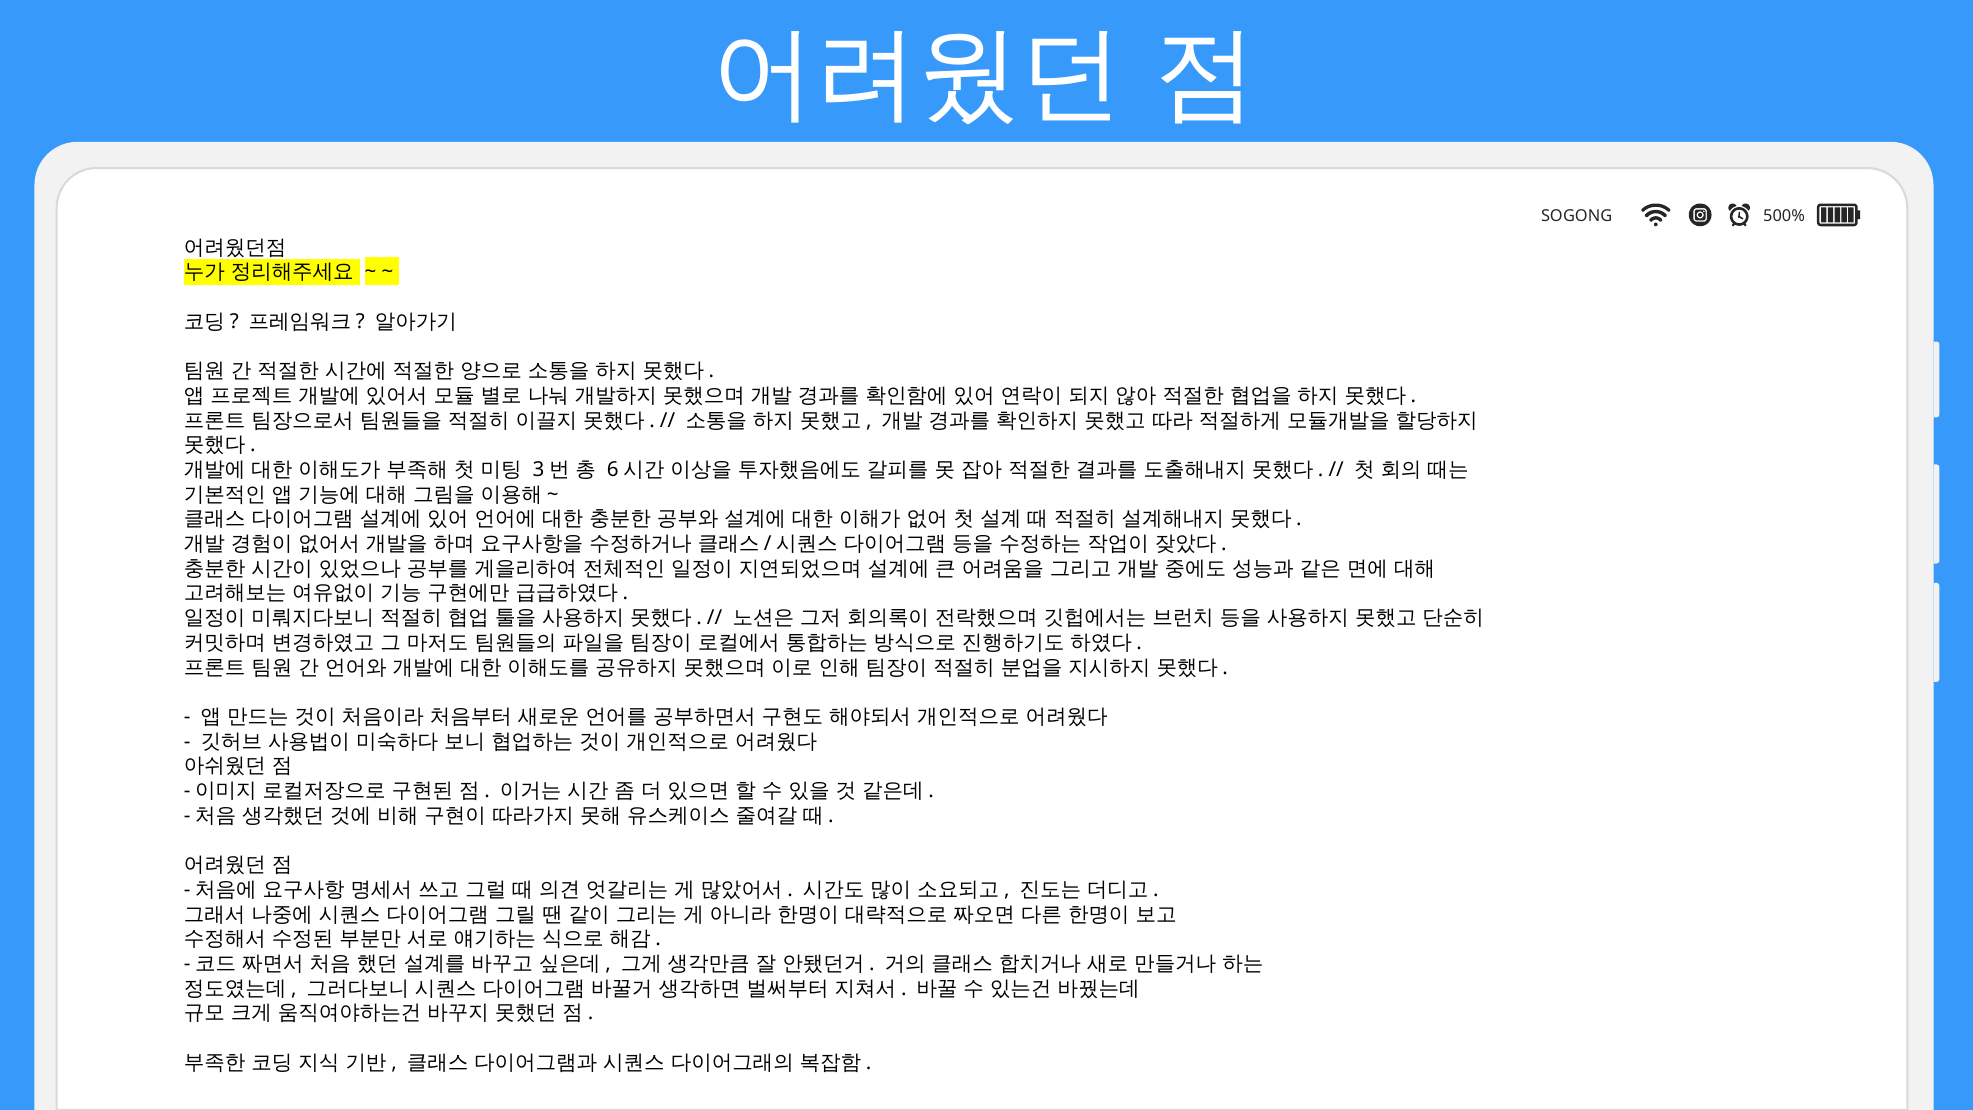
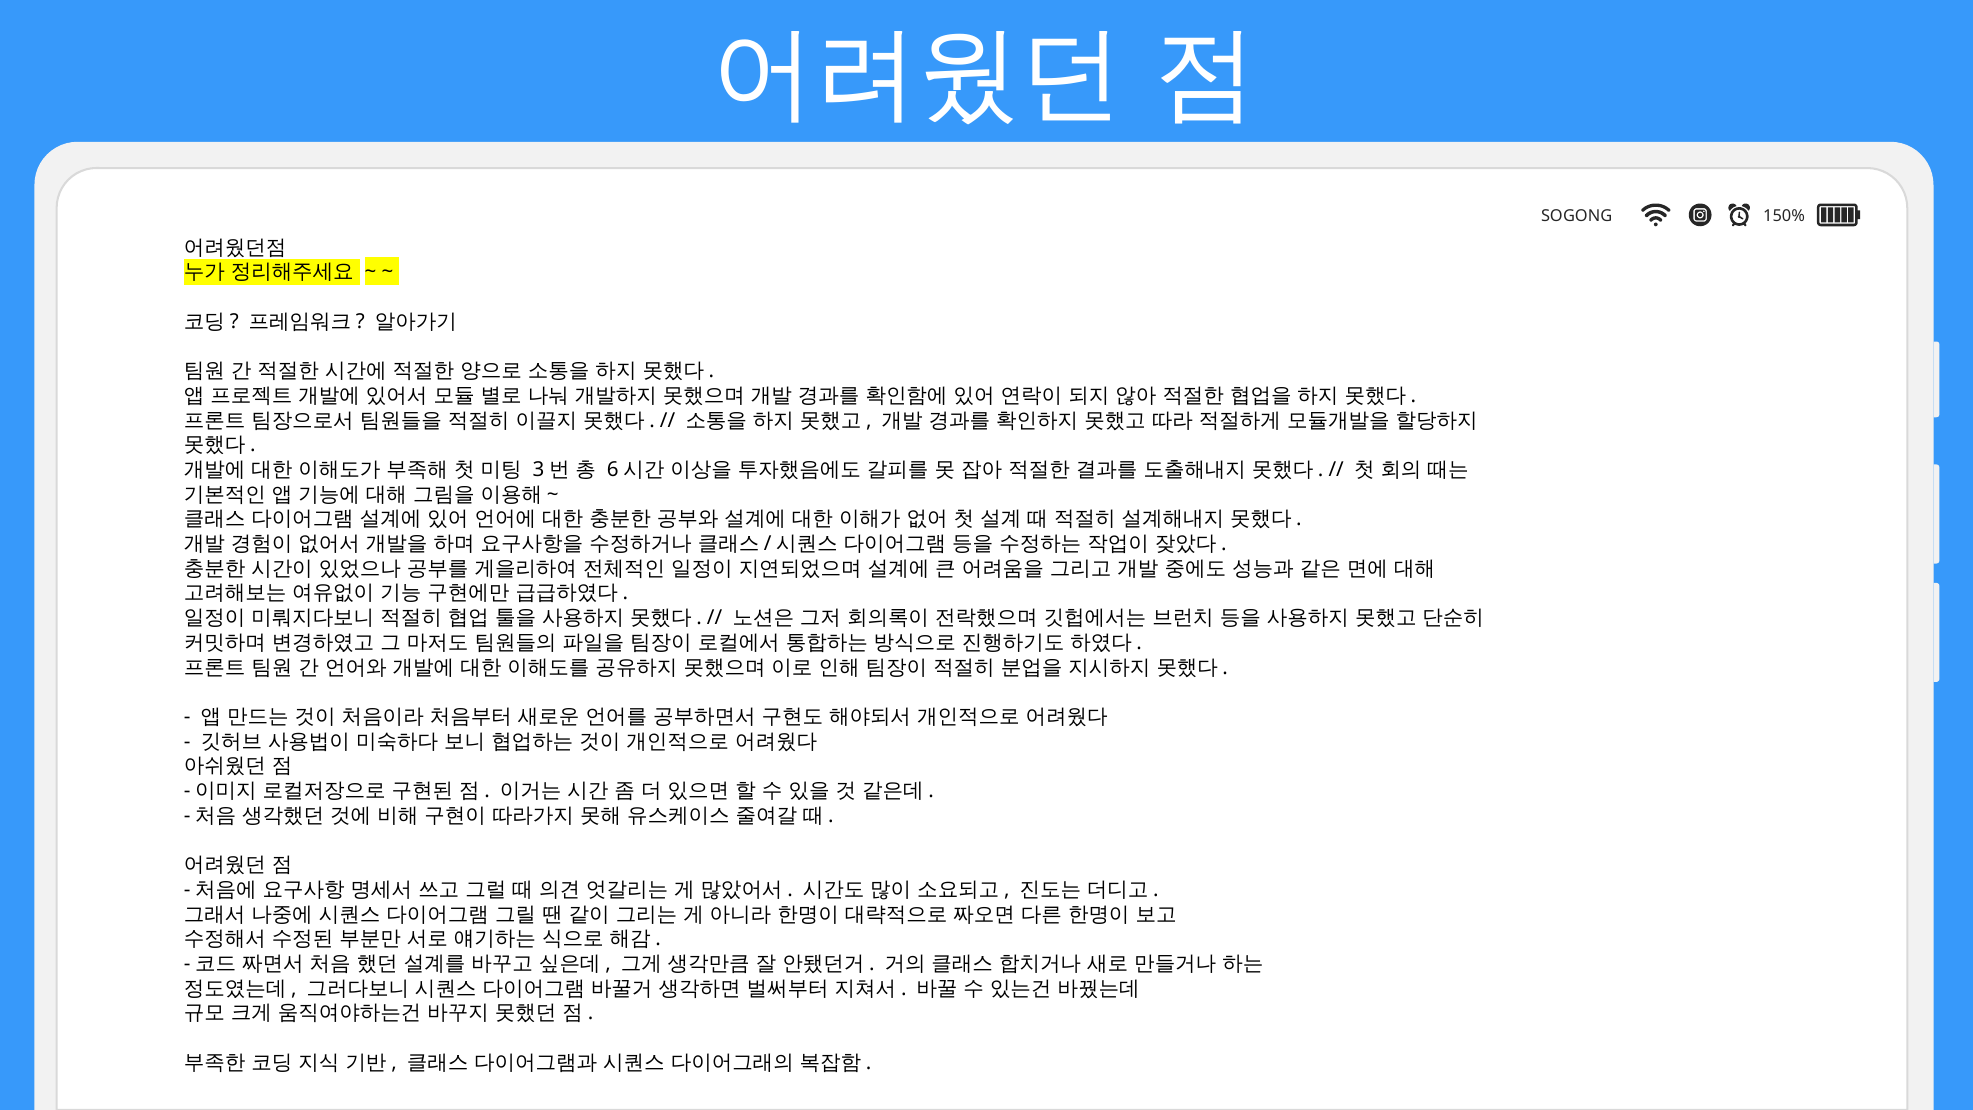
500%: 500% -> 150%
